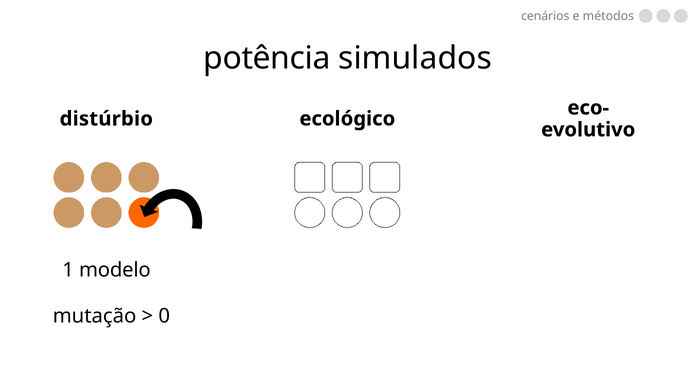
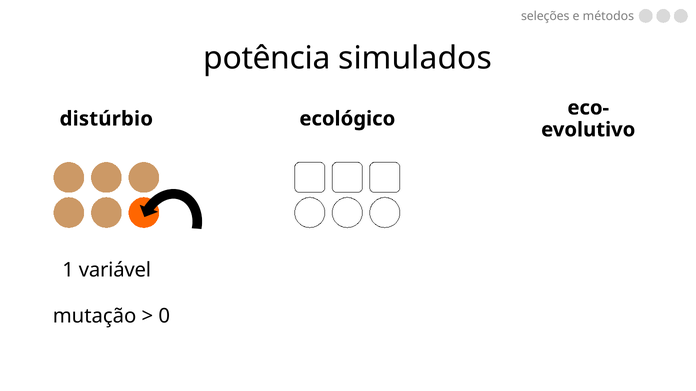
cenários: cenários -> seleções
modelo: modelo -> variável
